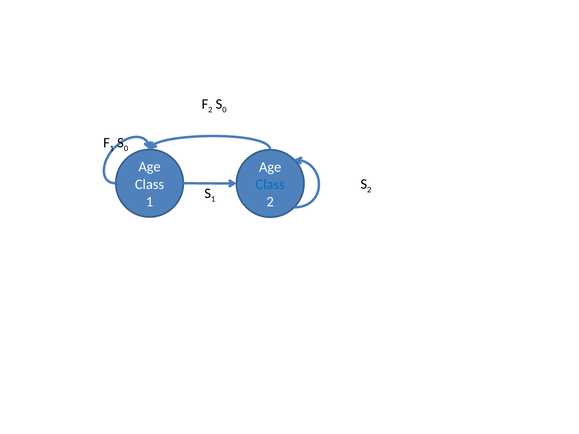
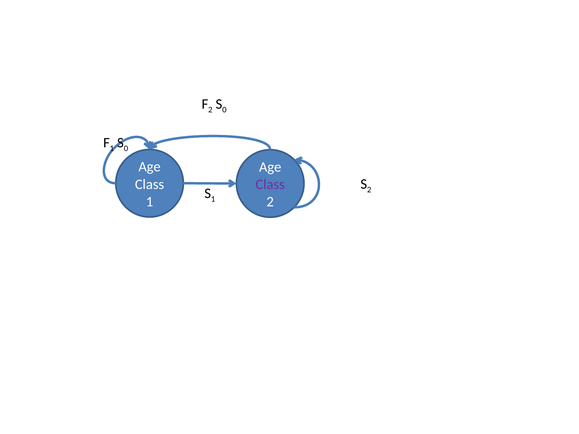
Class at (270, 185) colour: blue -> purple
